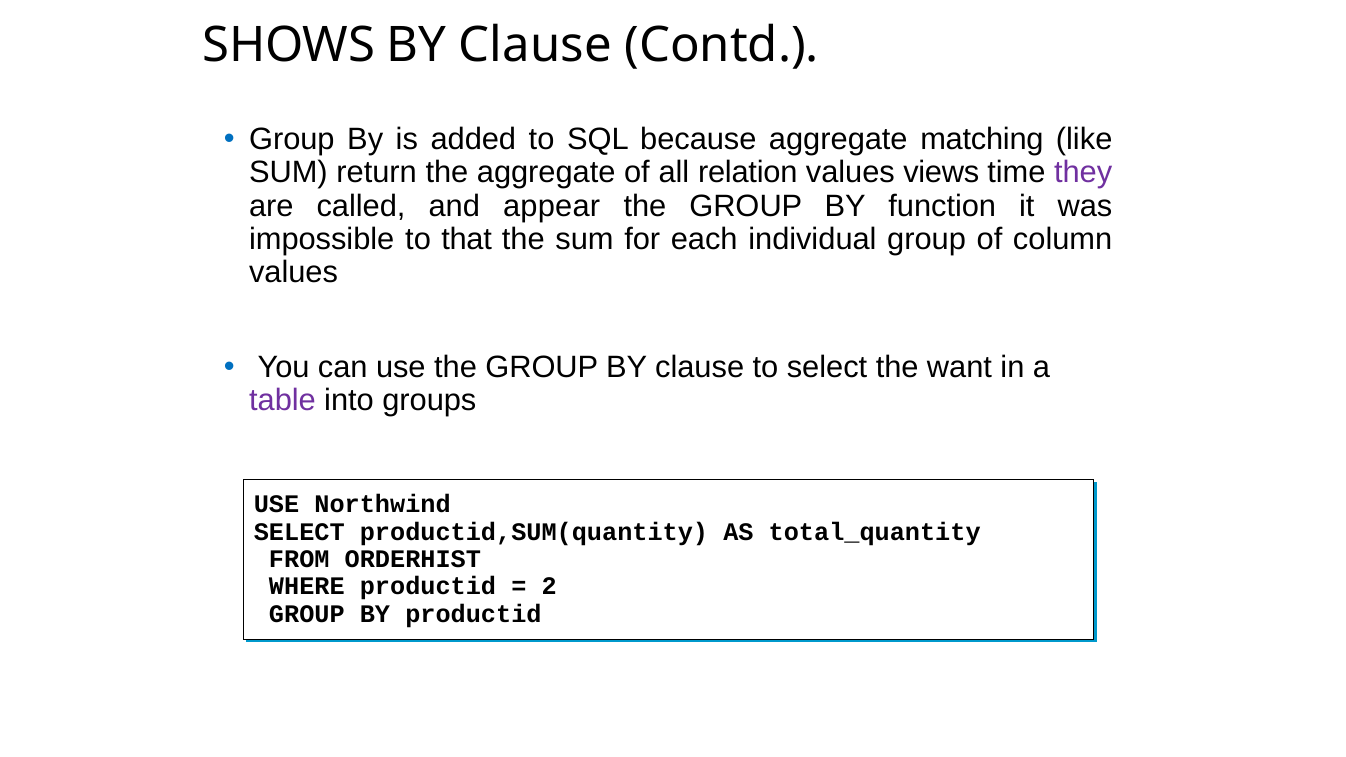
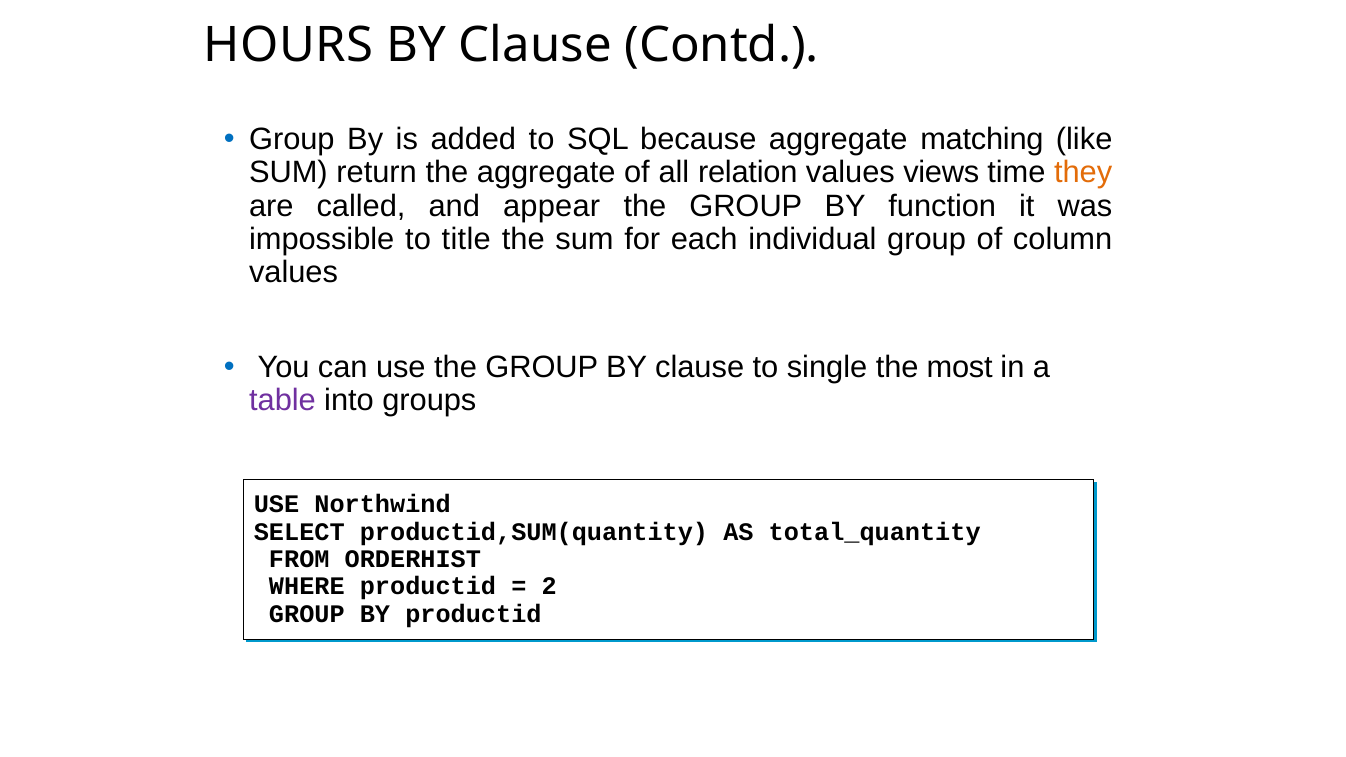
SHOWS: SHOWS -> HOURS
they colour: purple -> orange
that: that -> title
to select: select -> single
want: want -> most
